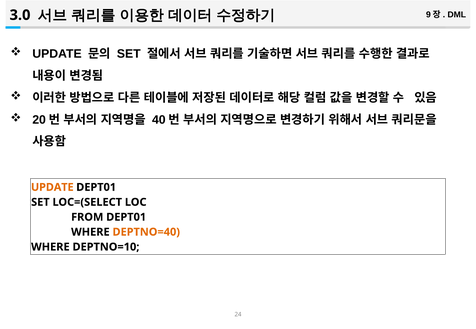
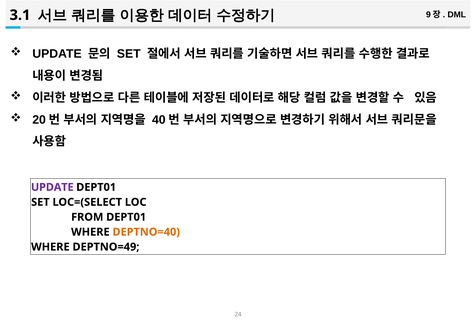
3.0: 3.0 -> 3.1
UPDATE at (52, 188) colour: orange -> purple
DEPTNO=10: DEPTNO=10 -> DEPTNO=49
